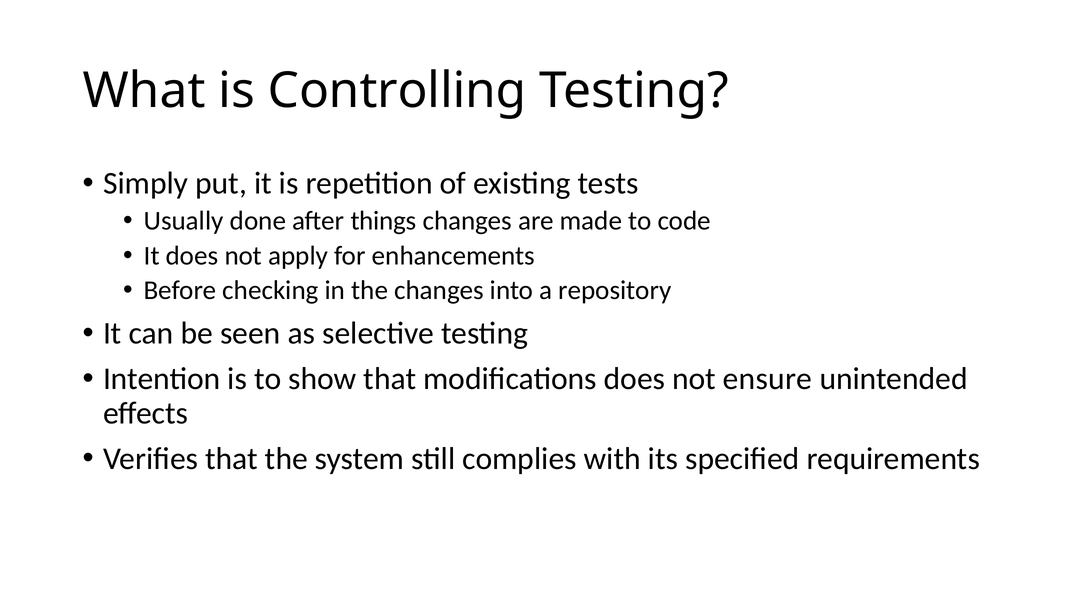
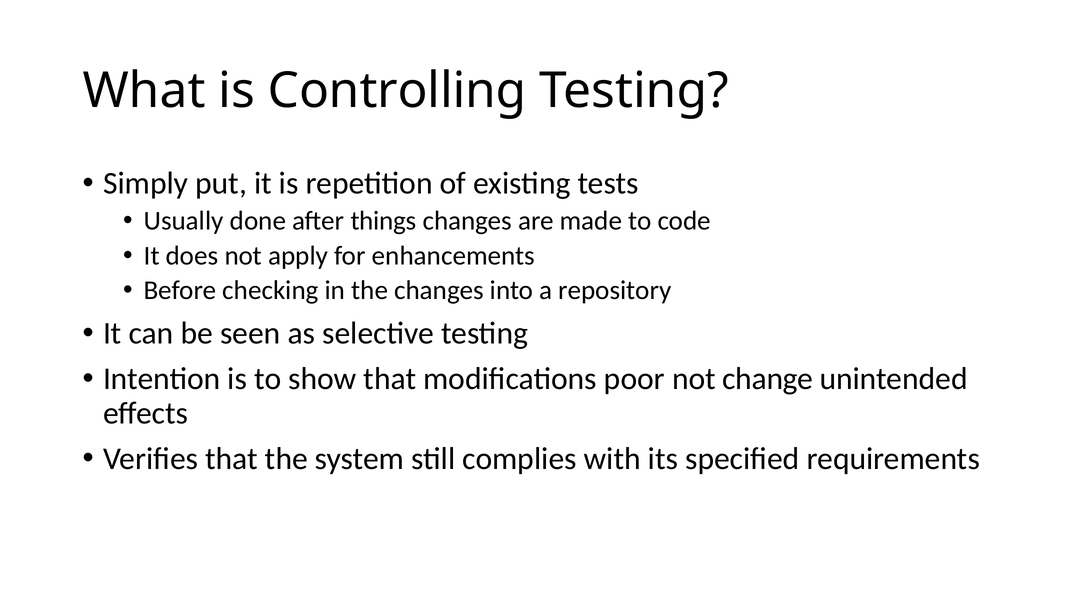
modifications does: does -> poor
ensure: ensure -> change
